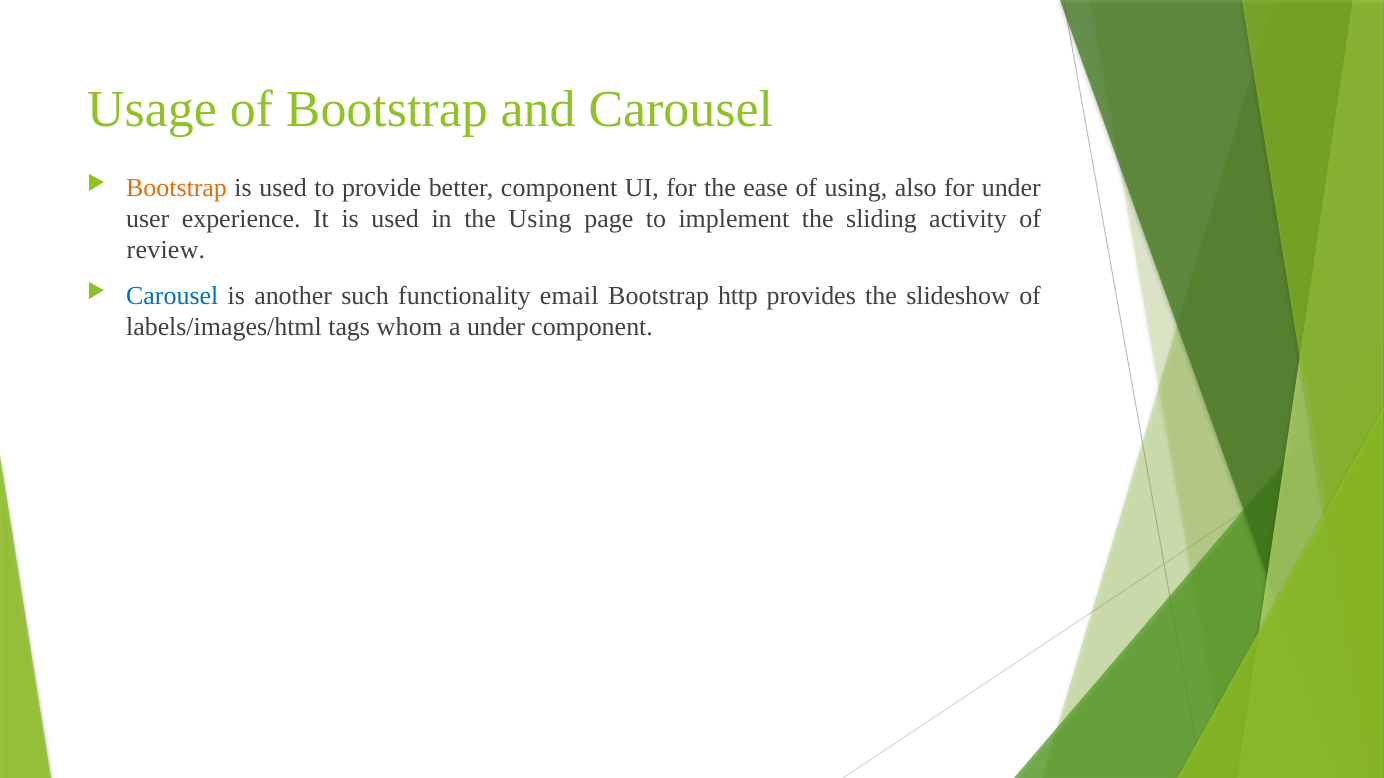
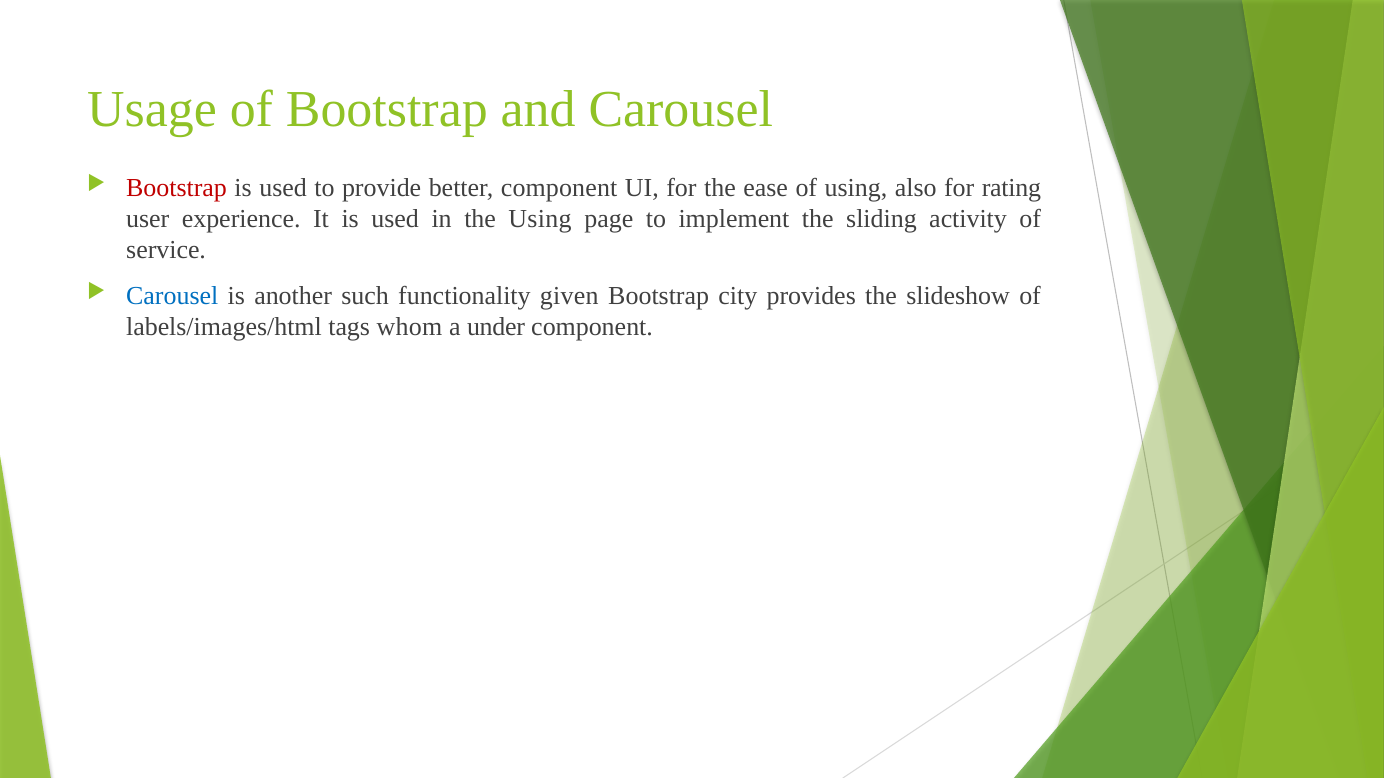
Bootstrap at (177, 188) colour: orange -> red
for under: under -> rating
review: review -> service
email: email -> given
http: http -> city
